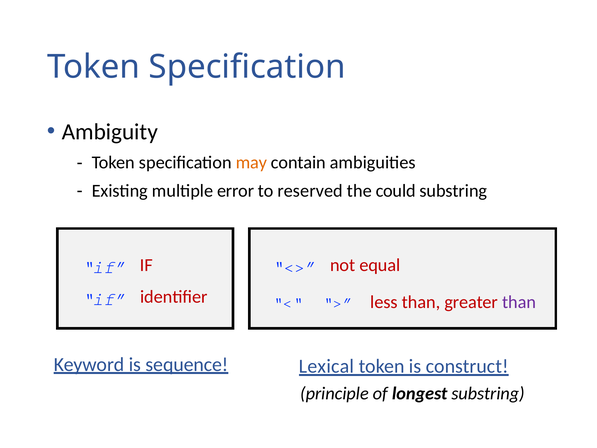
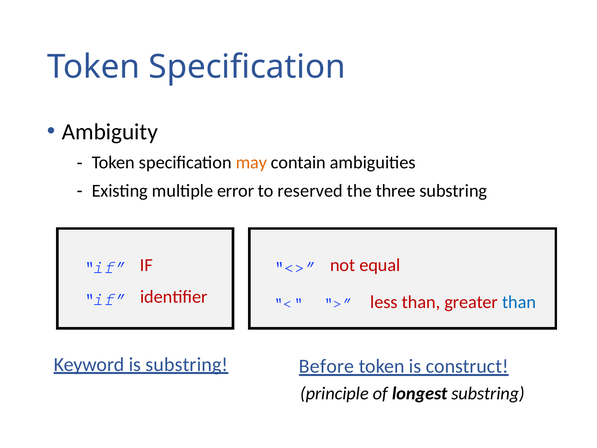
could: could -> three
than at (519, 302) colour: purple -> blue
is sequence: sequence -> substring
Lexical: Lexical -> Before
